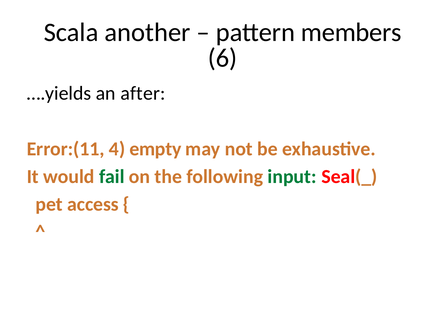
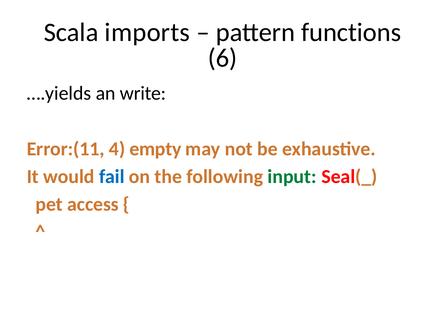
another: another -> imports
members: members -> functions
after: after -> write
fail colour: green -> blue
